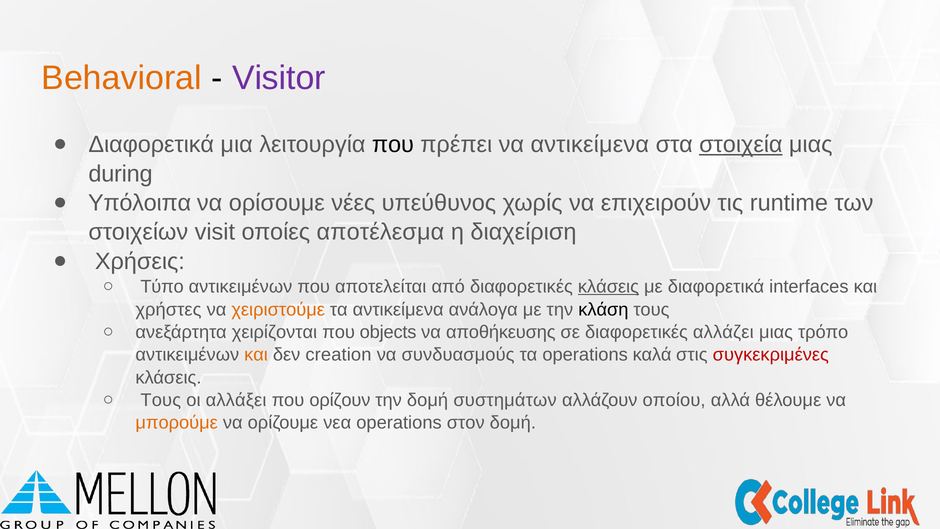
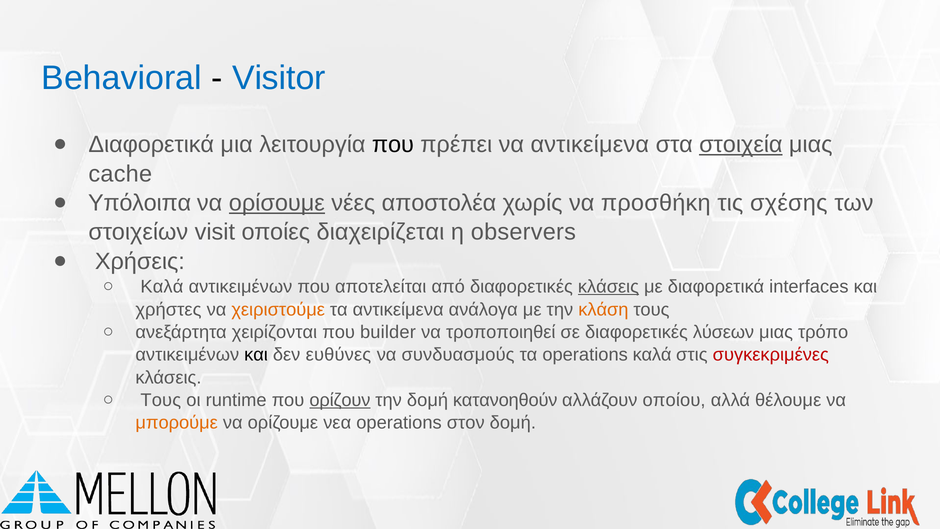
Behavioral colour: orange -> blue
Visitor colour: purple -> blue
during: during -> cache
ορίσουμε underline: none -> present
υπεύθυνος: υπεύθυνος -> αποστολέα
επιχειρούν: επιχειρούν -> προσθήκη
runtime: runtime -> σχέσης
αποτέλεσμα: αποτέλεσμα -> διαχειρίζεται
διαχείριση: διαχείριση -> observers
Τύπο at (162, 287): Τύπο -> Καλά
κλάση colour: black -> orange
objects: objects -> builder
αποθήκευσης: αποθήκευσης -> τροποποιηθεί
αλλάζει: αλλάζει -> λύσεων
και at (256, 355) colour: orange -> black
creation: creation -> ευθύνες
αλλάξει: αλλάξει -> runtime
ορίζουν underline: none -> present
συστημάτων: συστημάτων -> κατανοηθούν
